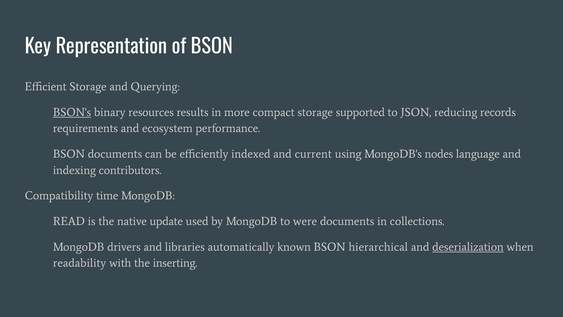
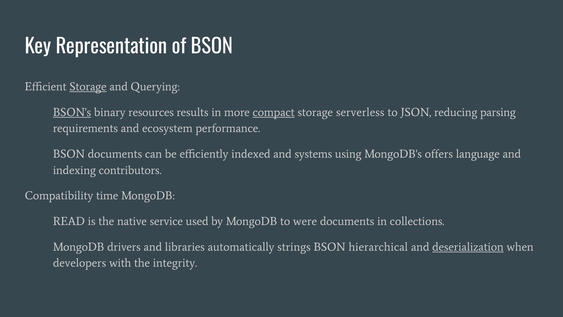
Storage at (88, 87) underline: none -> present
compact underline: none -> present
supported: supported -> serverless
records: records -> parsing
current: current -> systems
nodes: nodes -> offers
update: update -> service
known: known -> strings
readability: readability -> developers
inserting: inserting -> integrity
